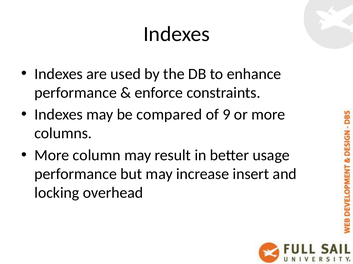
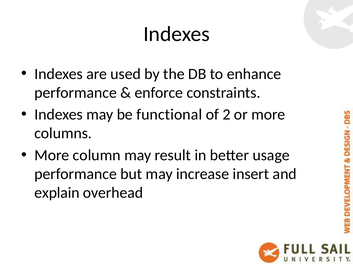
compared: compared -> functional
9: 9 -> 2
locking: locking -> explain
